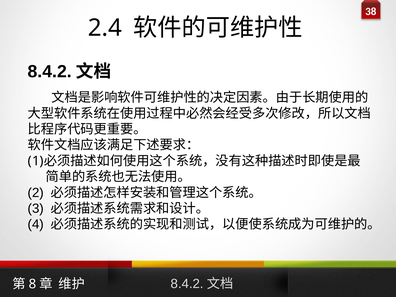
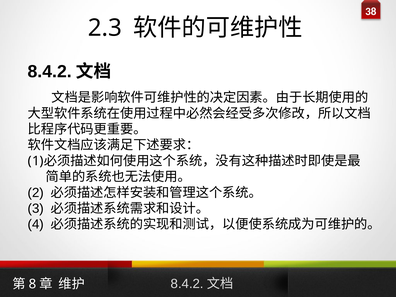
2.4: 2.4 -> 2.3
